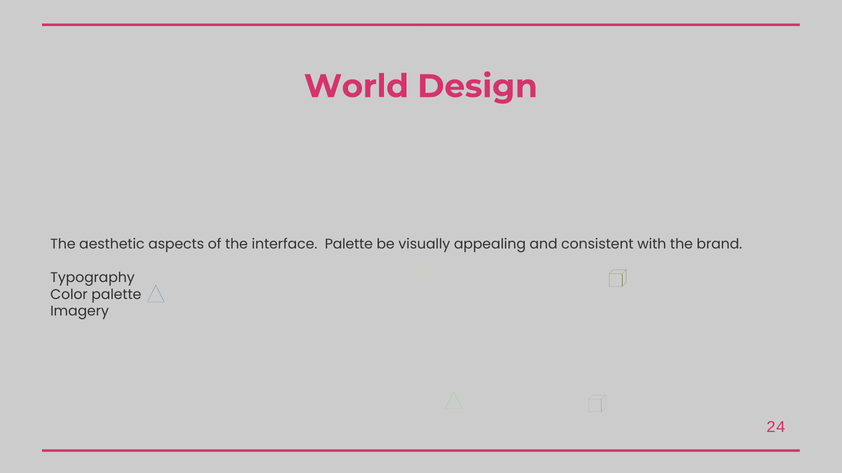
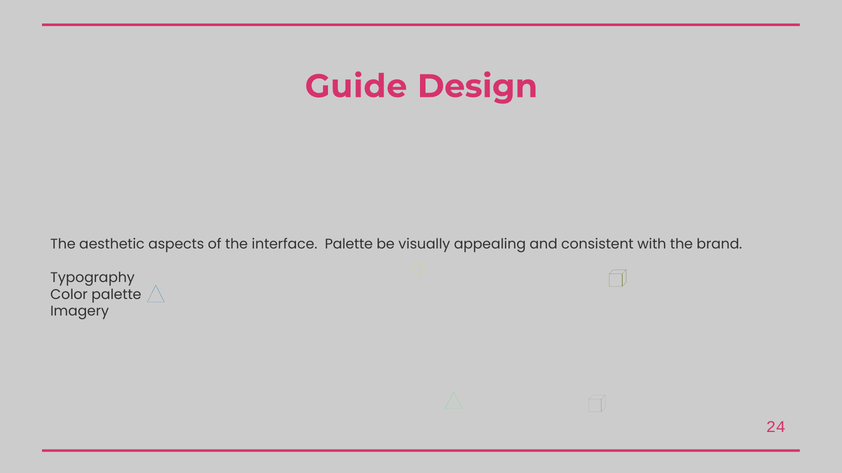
World: World -> Guide
